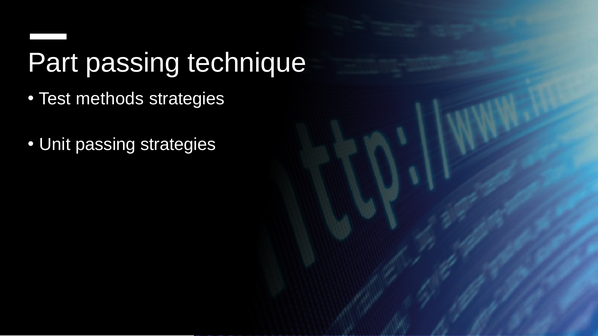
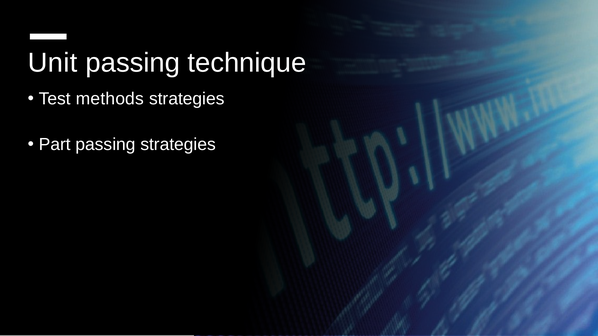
Part: Part -> Unit
Unit: Unit -> Part
